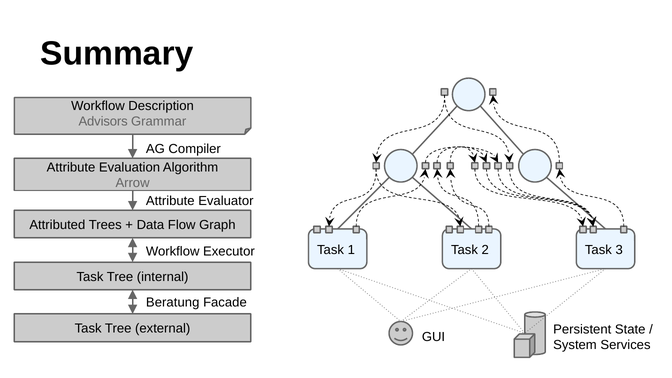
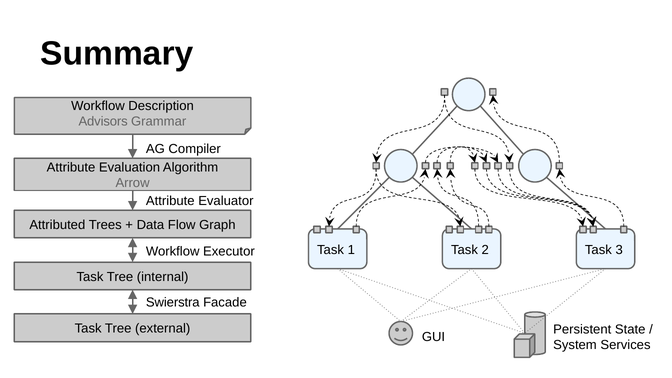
Beratung: Beratung -> Swierstra
